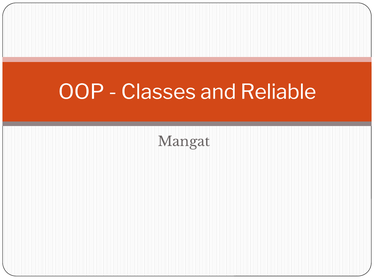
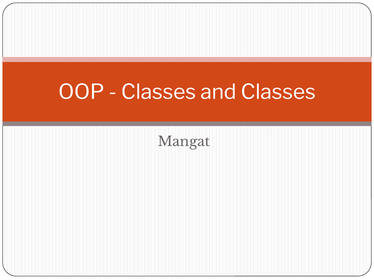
and Reliable: Reliable -> Classes
